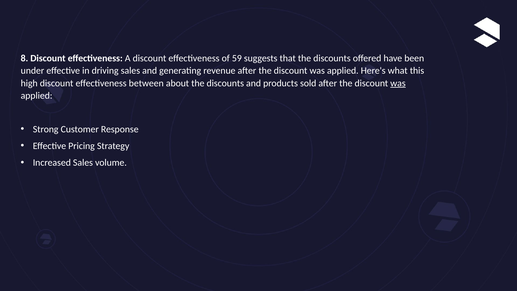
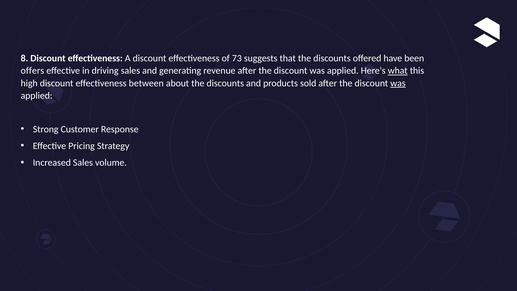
59: 59 -> 73
under: under -> offers
what underline: none -> present
